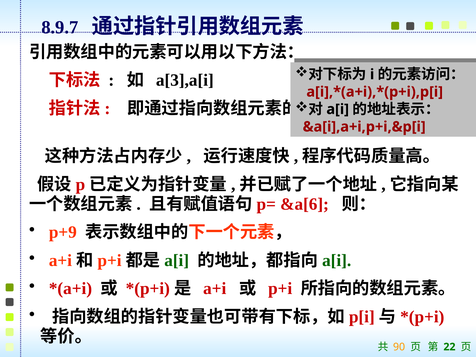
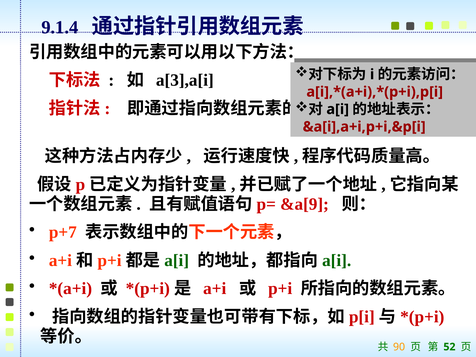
8.9.7: 8.9.7 -> 9.1.4
&a[6: &a[6 -> &a[9
p+9: p+9 -> p+7
22: 22 -> 52
